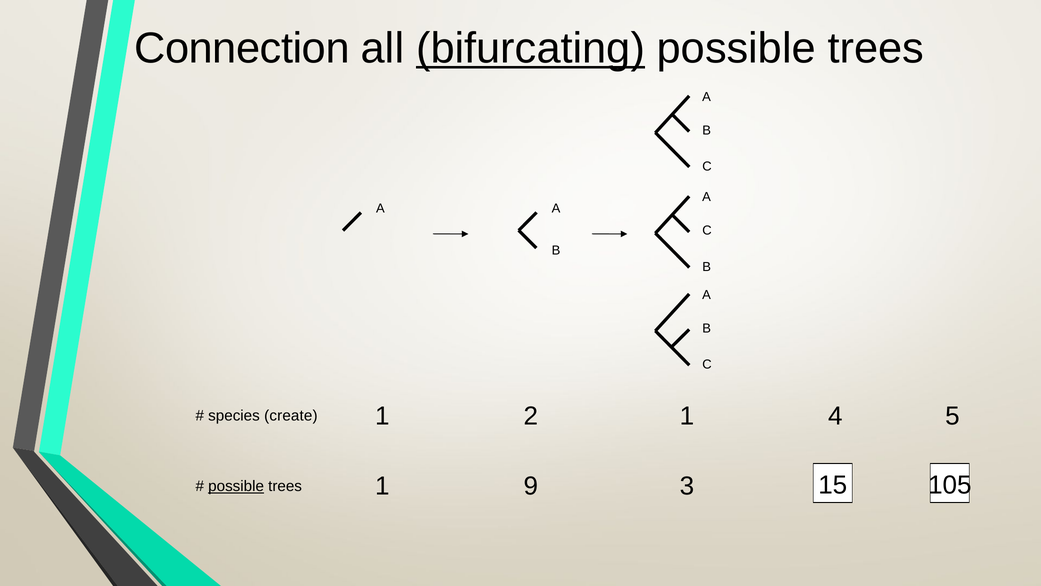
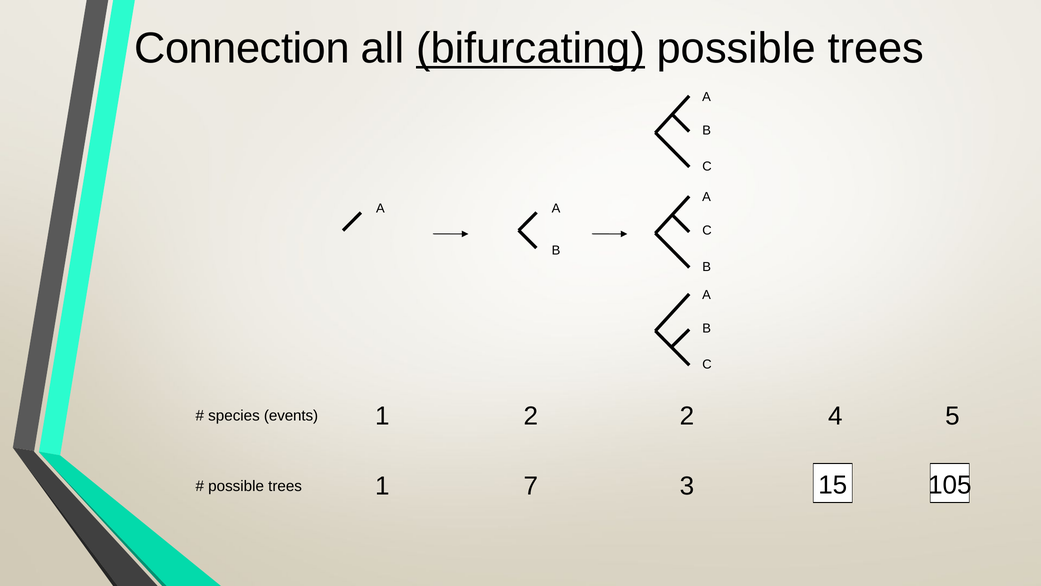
2 1: 1 -> 2
create: create -> events
possible at (236, 486) underline: present -> none
9: 9 -> 7
